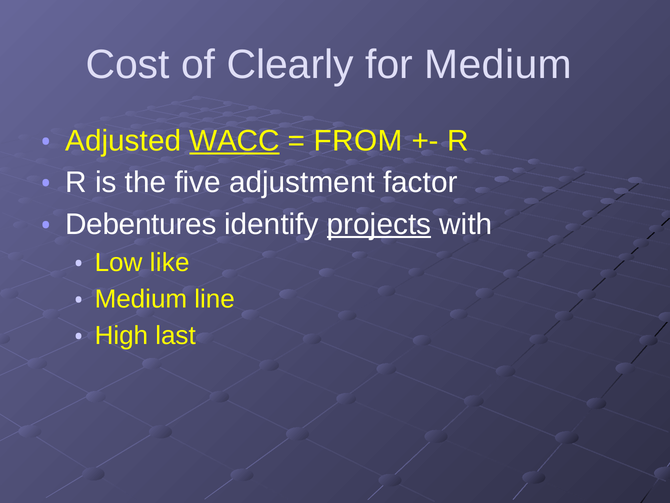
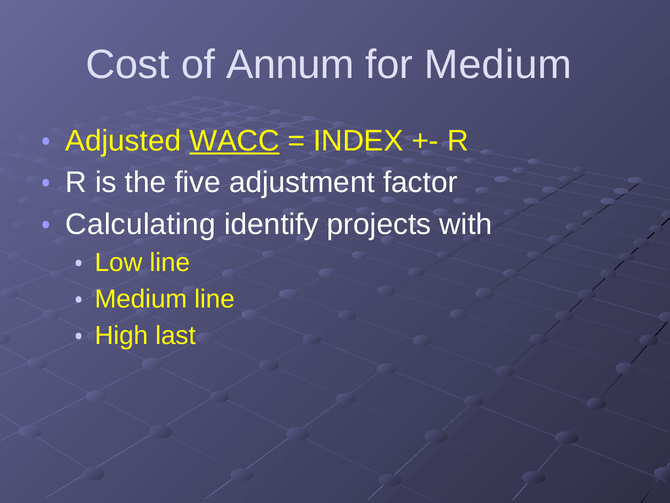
Clearly: Clearly -> Annum
FROM: FROM -> INDEX
Debentures: Debentures -> Calculating
projects underline: present -> none
Low like: like -> line
